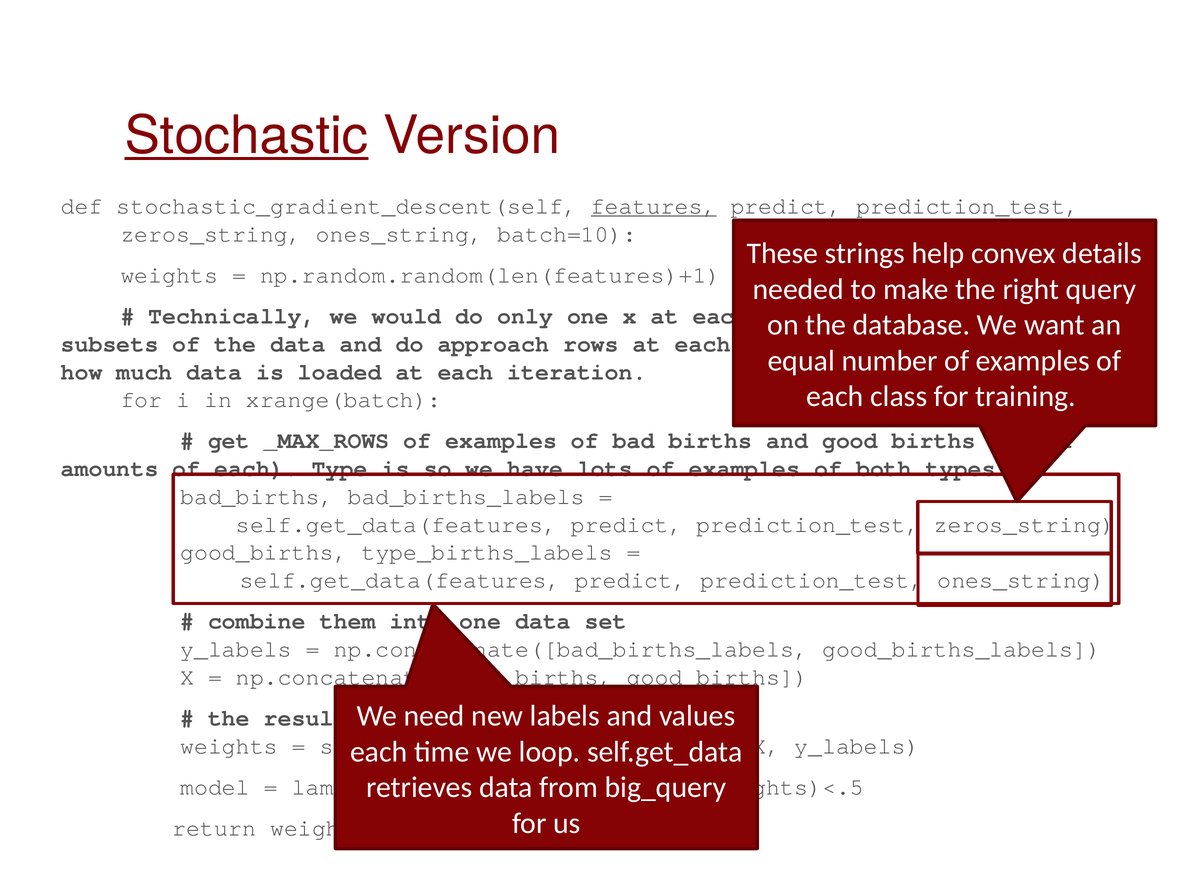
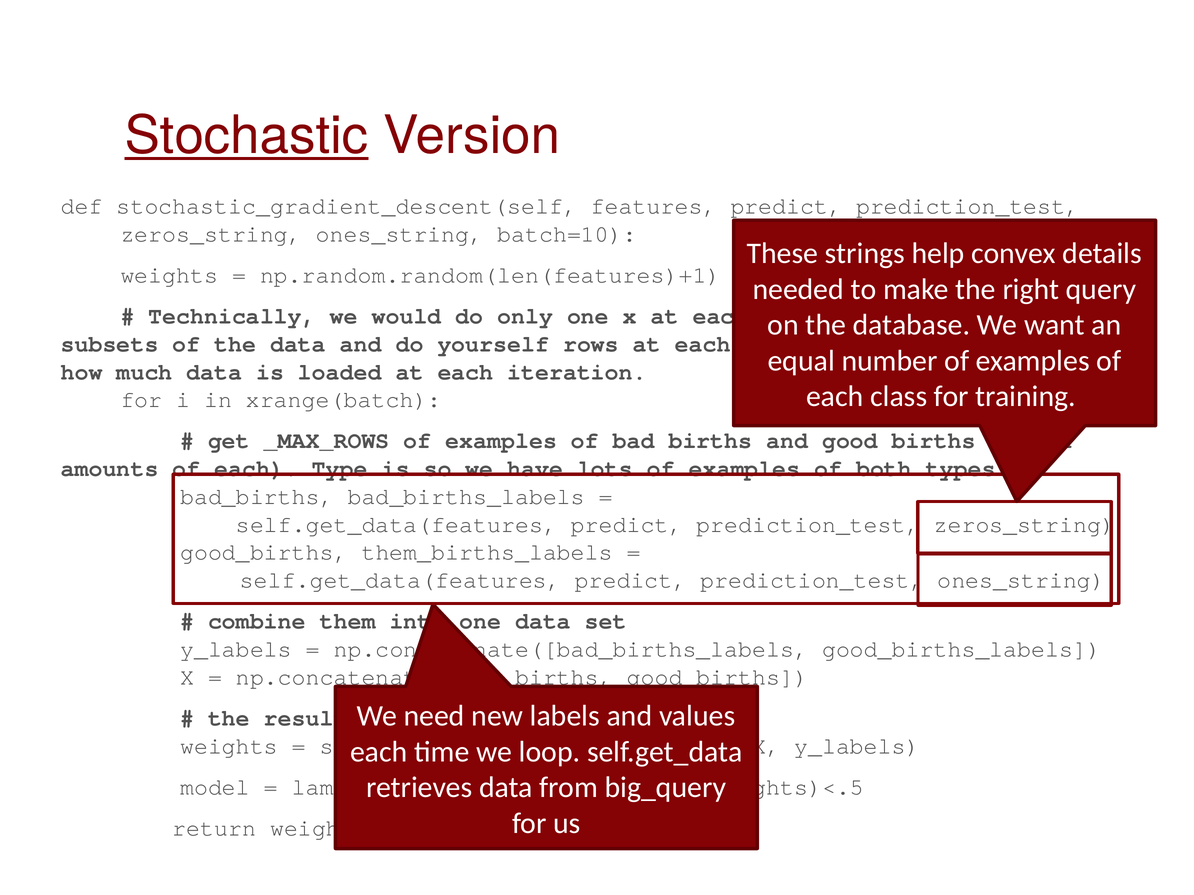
features underline: present -> none
approach: approach -> yourself
type_births_labels: type_births_labels -> them_births_labels
